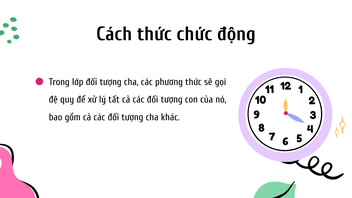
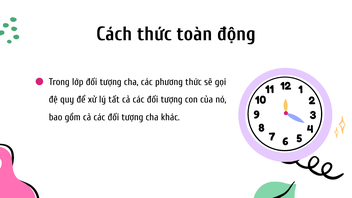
chức: chức -> toàn
